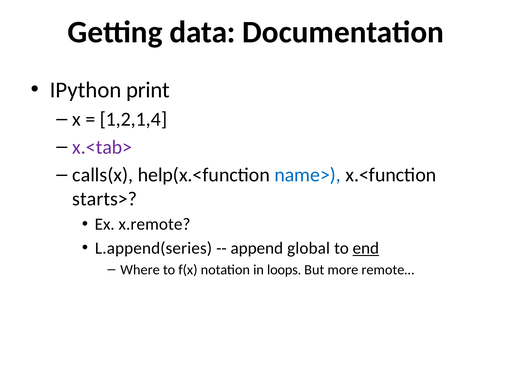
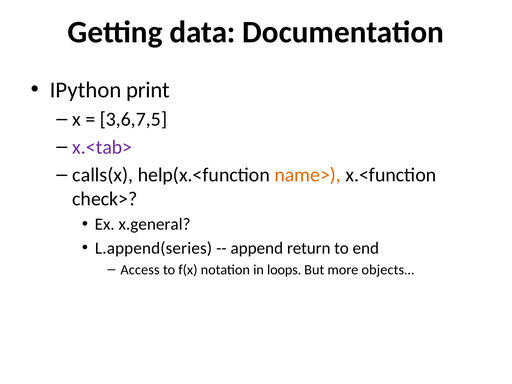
1,2,1,4: 1,2,1,4 -> 3,6,7,5
name> colour: blue -> orange
starts>: starts> -> check>
x.remote: x.remote -> x.general
global: global -> return
end underline: present -> none
Where: Where -> Access
remote…: remote… -> objects…
